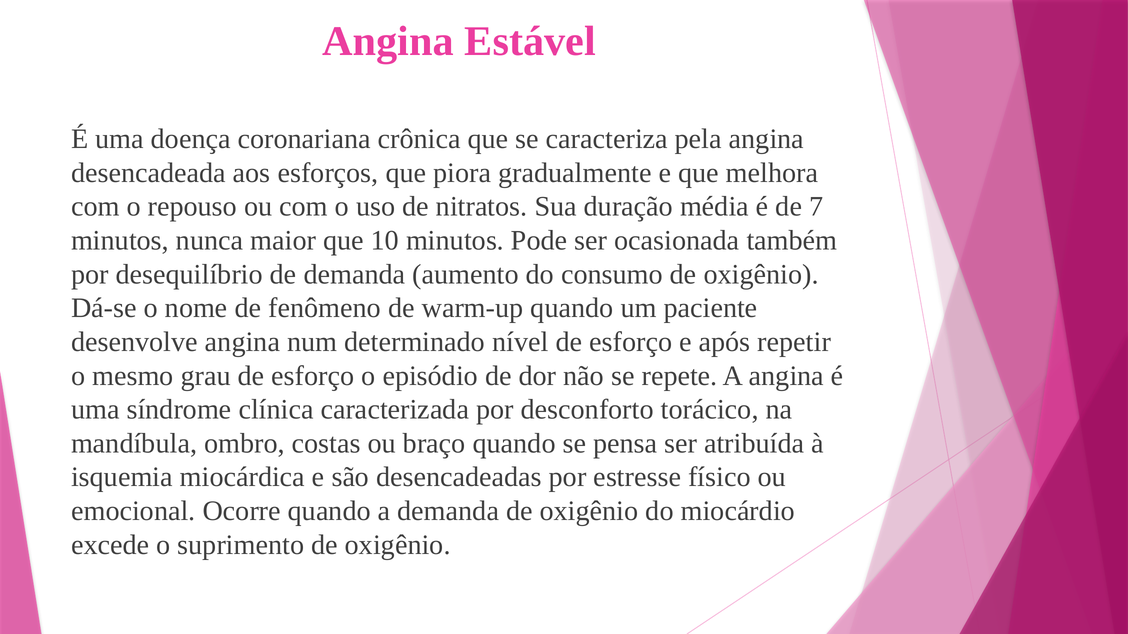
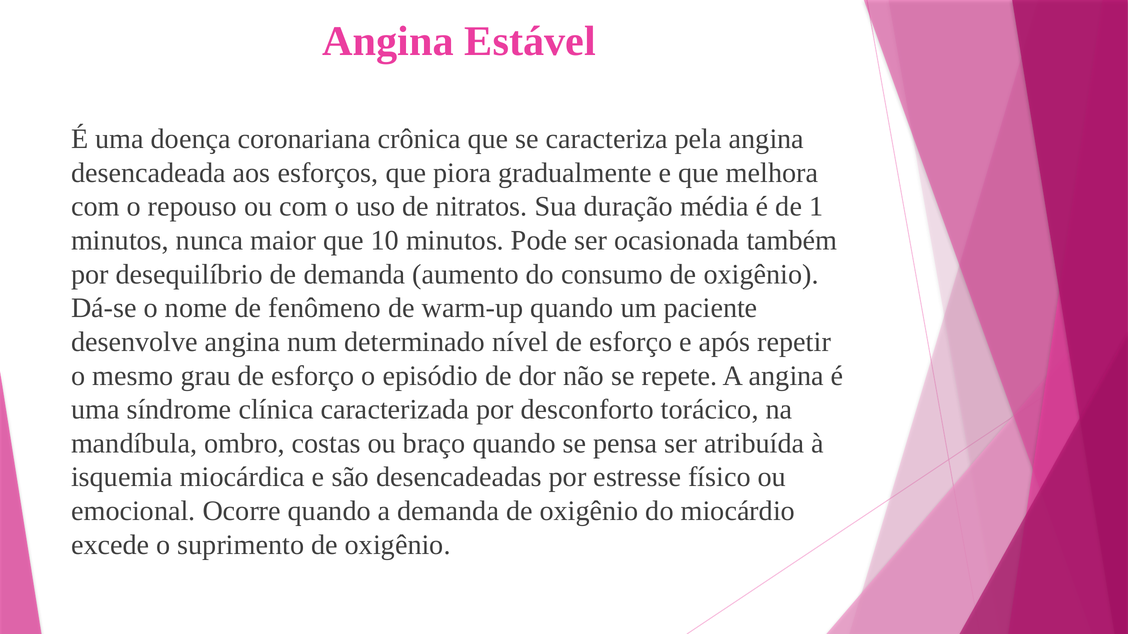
7: 7 -> 1
